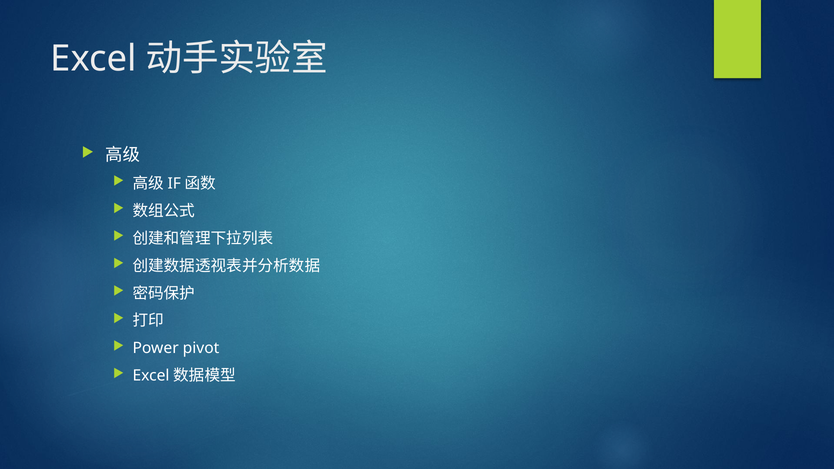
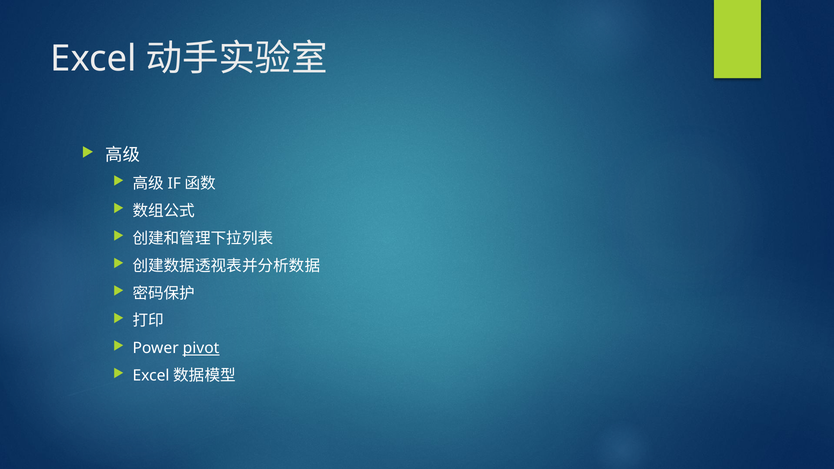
pivot underline: none -> present
